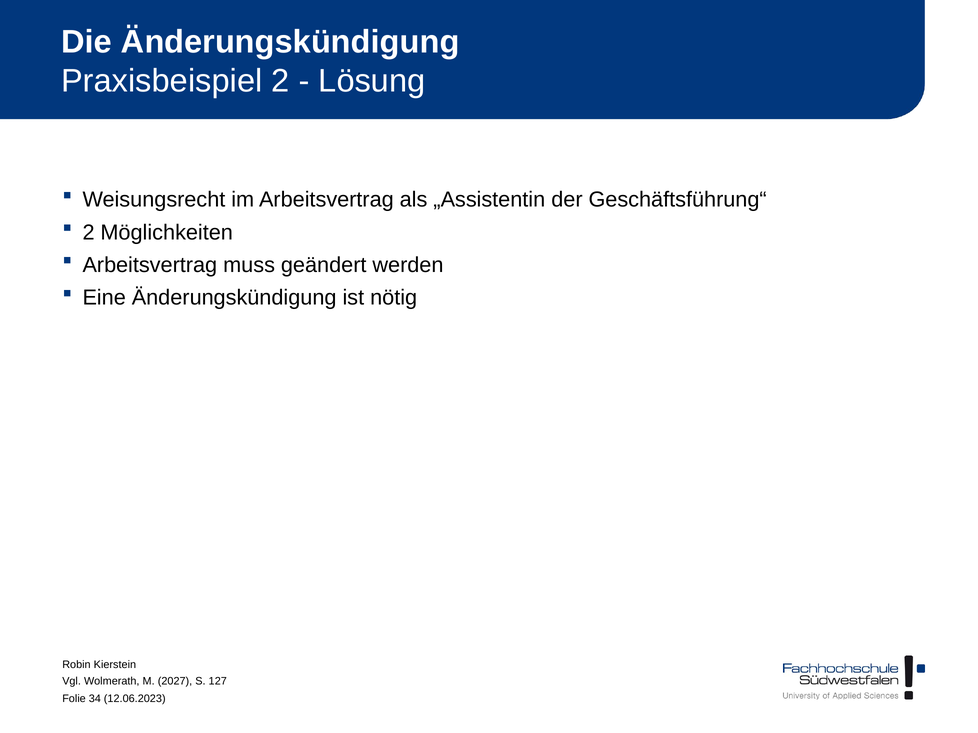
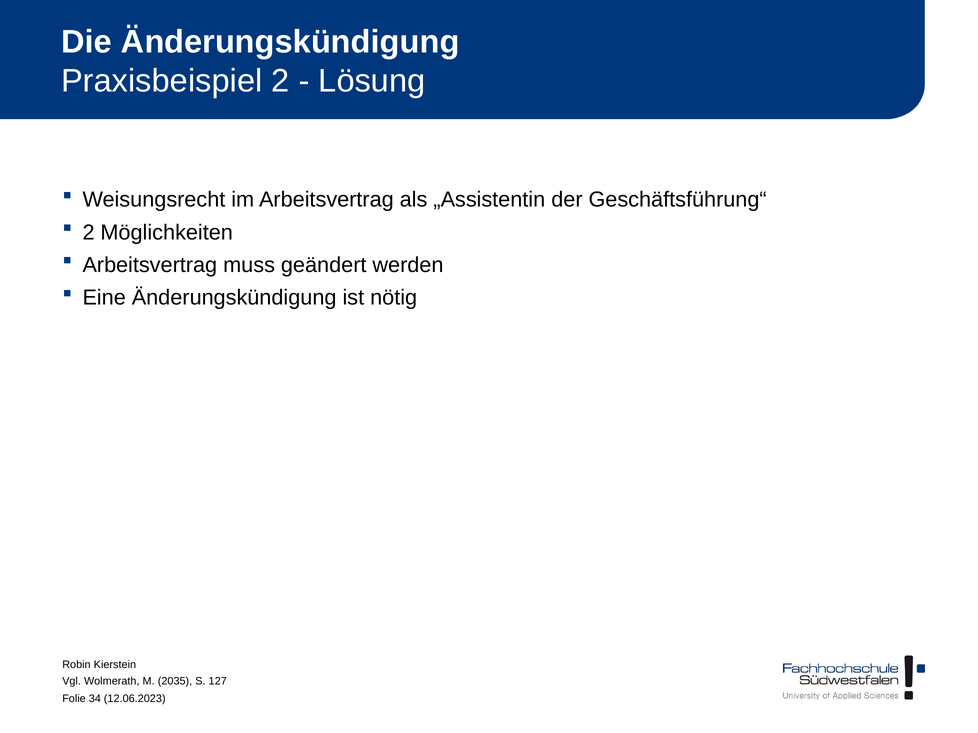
2027: 2027 -> 2035
